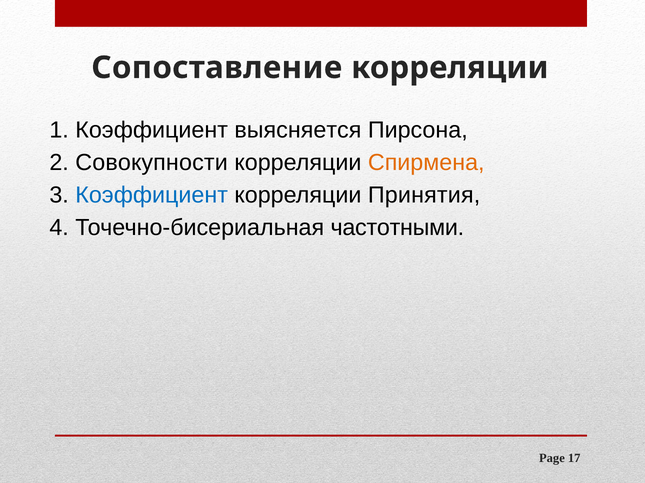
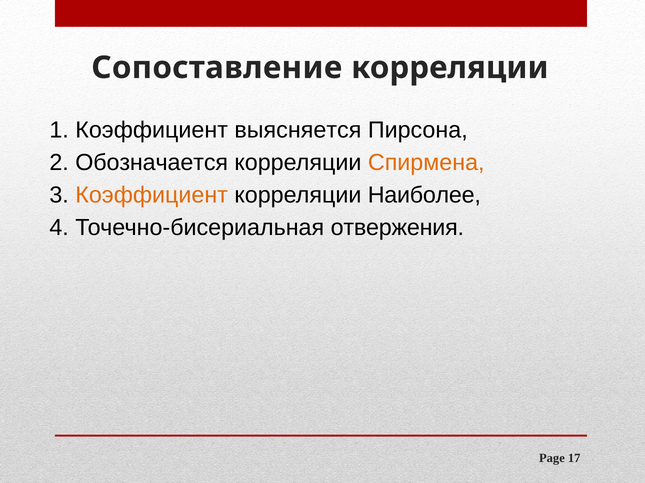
Совокупности: Совокупности -> Обозначается
Коэффициент at (152, 195) colour: blue -> orange
Принятия: Принятия -> Наиболее
частотными: частотными -> отвержения
